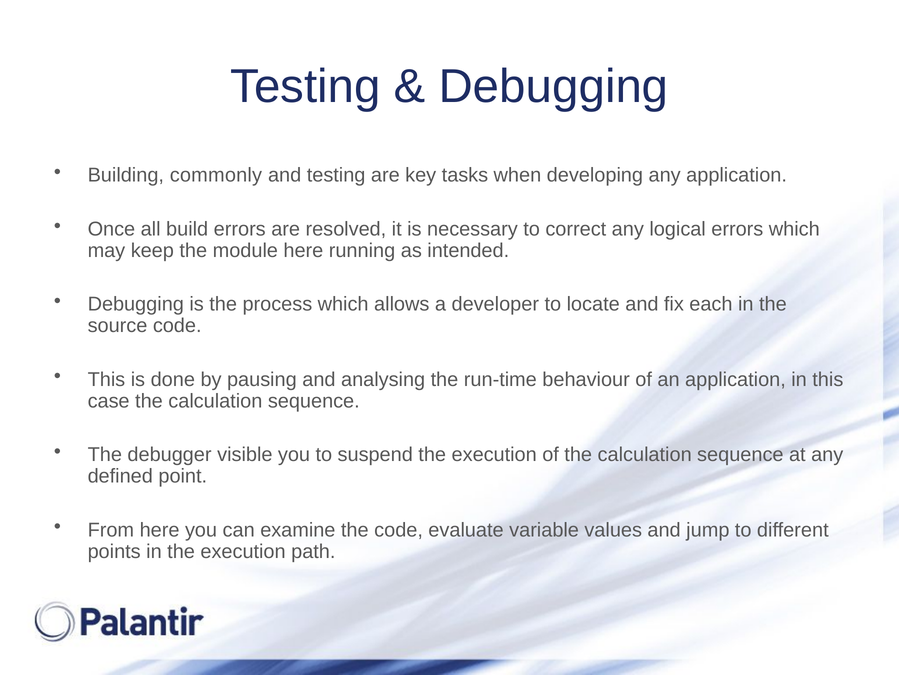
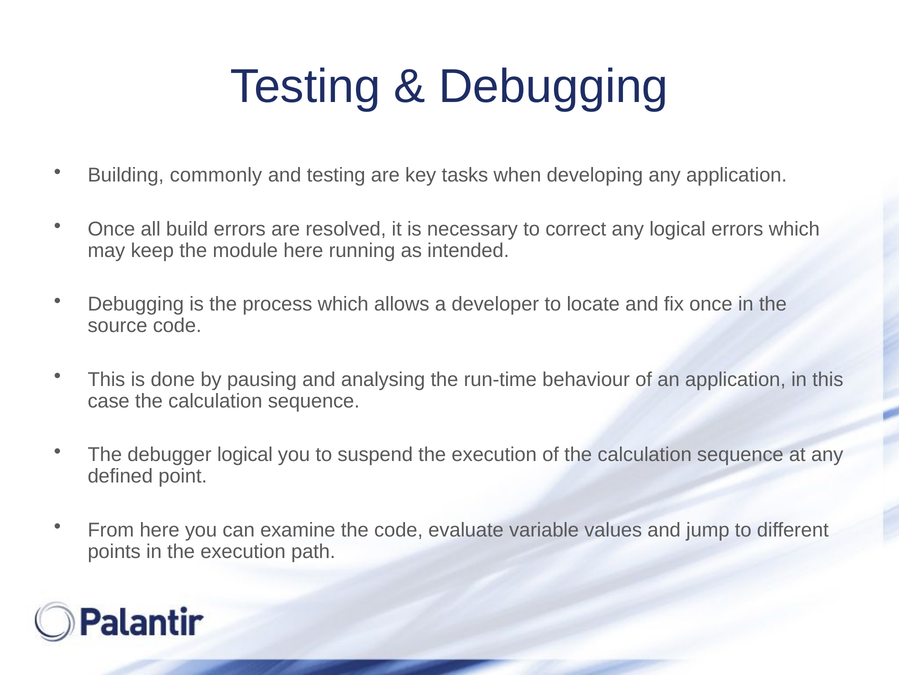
fix each: each -> once
debugger visible: visible -> logical
